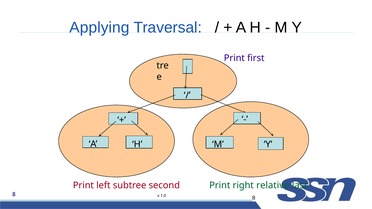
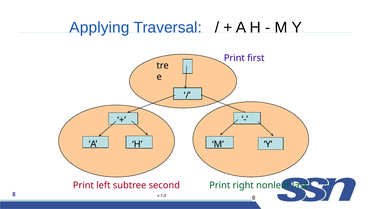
relative: relative -> nonleaf
